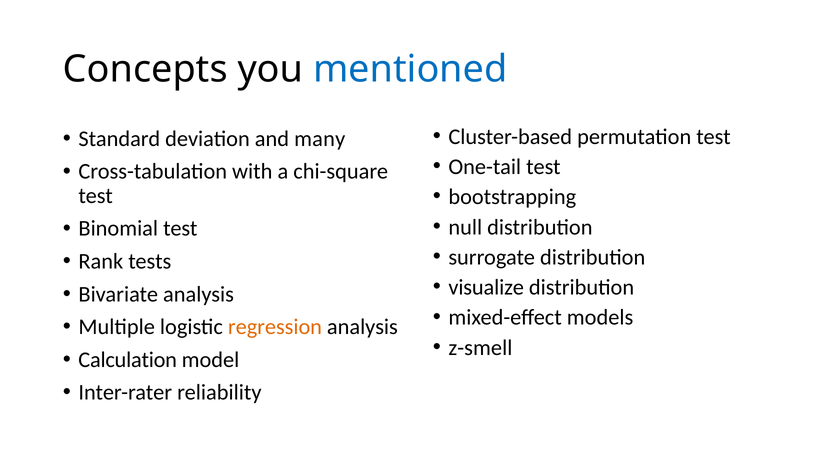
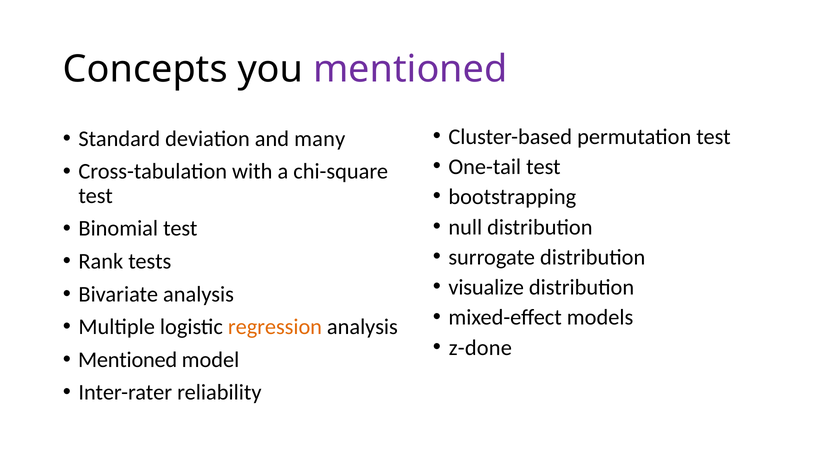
mentioned at (410, 69) colour: blue -> purple
z-smell: z-smell -> z-done
Calculation at (128, 359): Calculation -> Mentioned
